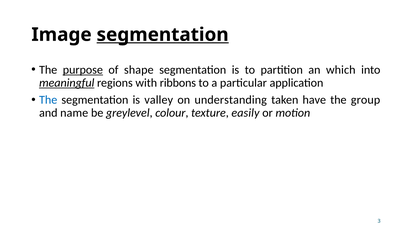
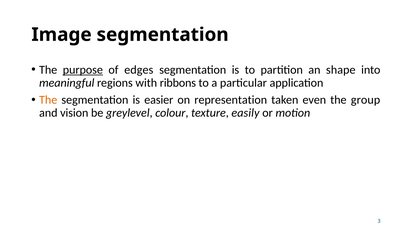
segmentation at (163, 35) underline: present -> none
shape: shape -> edges
which: which -> shape
meaningful underline: present -> none
The at (48, 100) colour: blue -> orange
valley: valley -> easier
understanding: understanding -> representation
have: have -> even
name: name -> vision
